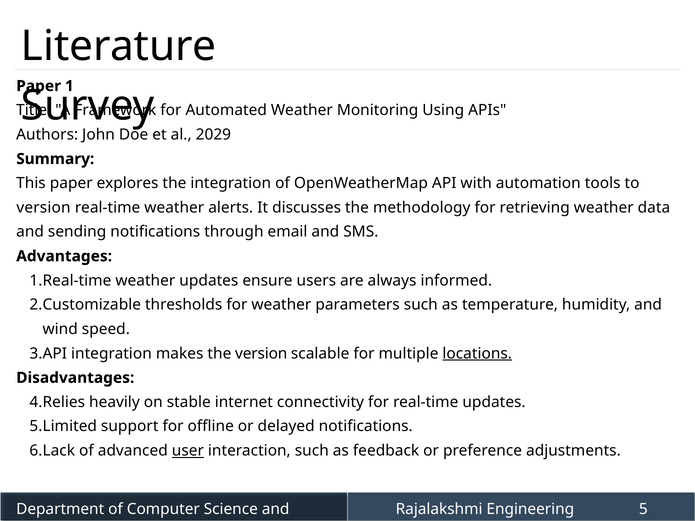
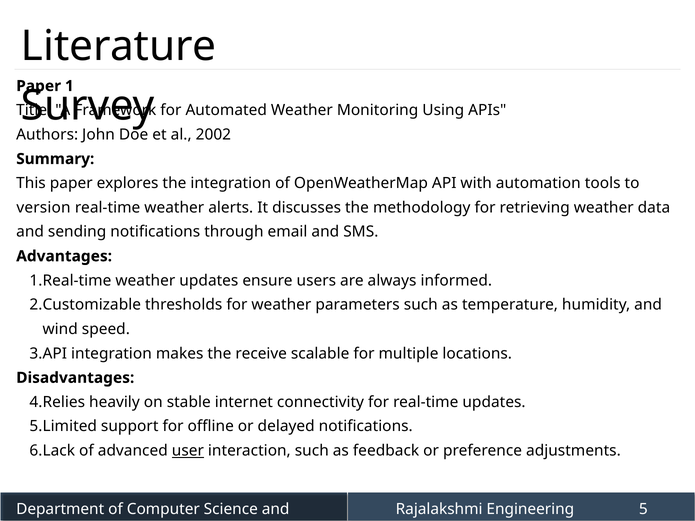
2029: 2029 -> 2002
the version: version -> receive
locations underline: present -> none
